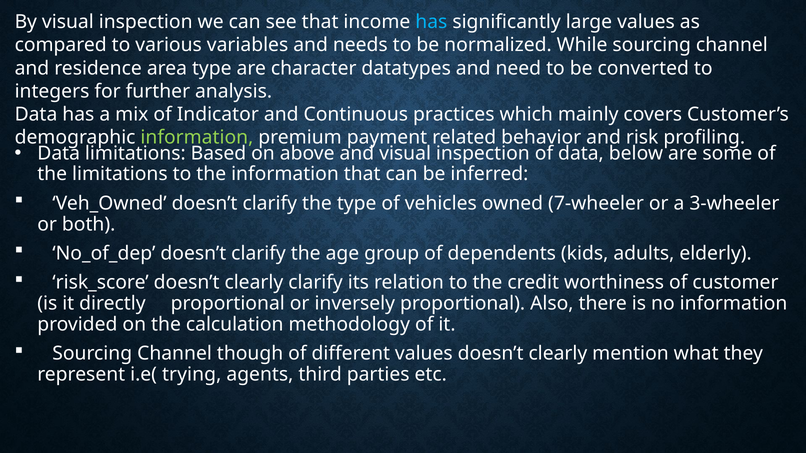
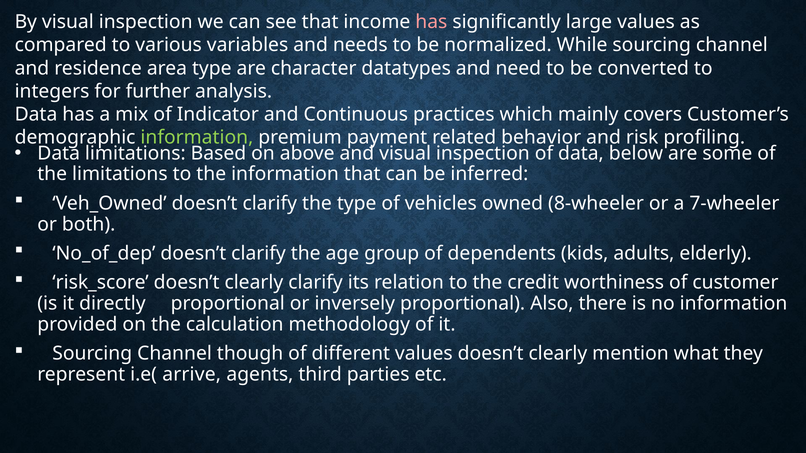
has at (431, 22) colour: light blue -> pink
7-wheeler: 7-wheeler -> 8-wheeler
3-wheeler: 3-wheeler -> 7-wheeler
trying: trying -> arrive
